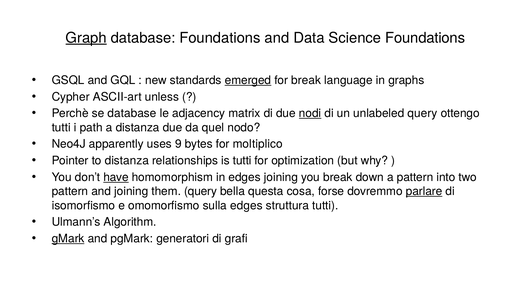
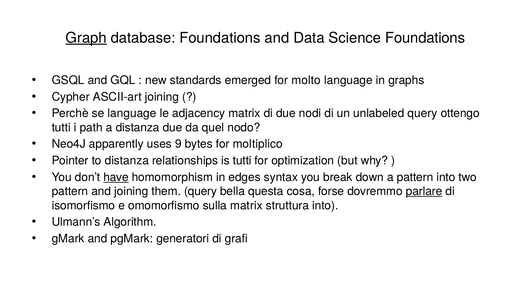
emerged underline: present -> none
for break: break -> molto
ASCII-art unless: unless -> joining
se database: database -> language
nodi underline: present -> none
edges joining: joining -> syntax
sulla edges: edges -> matrix
struttura tutti: tutti -> into
gMark underline: present -> none
